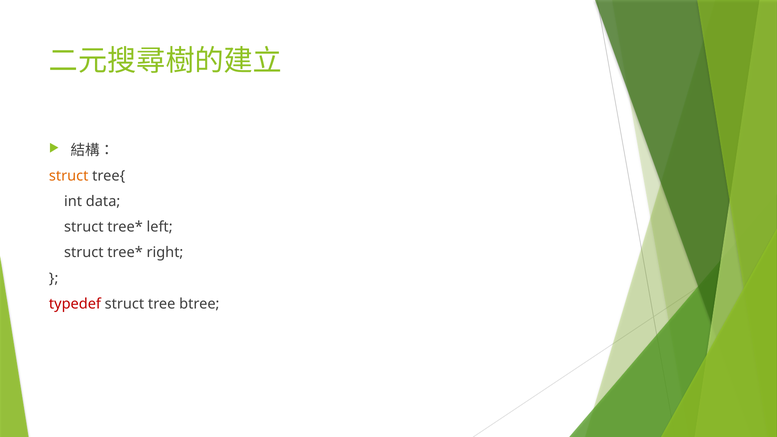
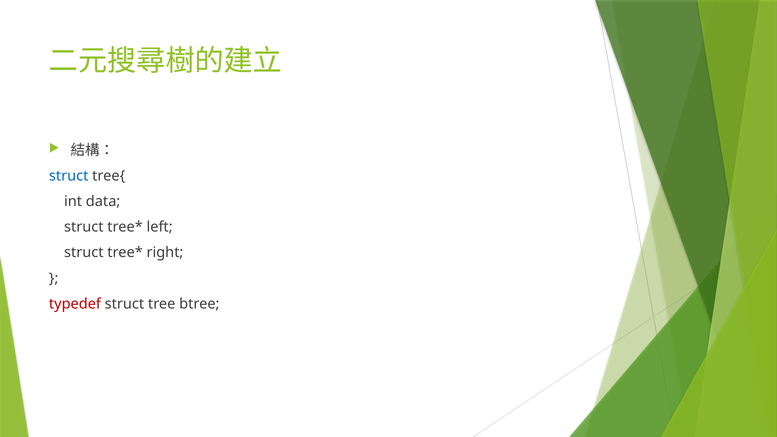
struct at (69, 176) colour: orange -> blue
